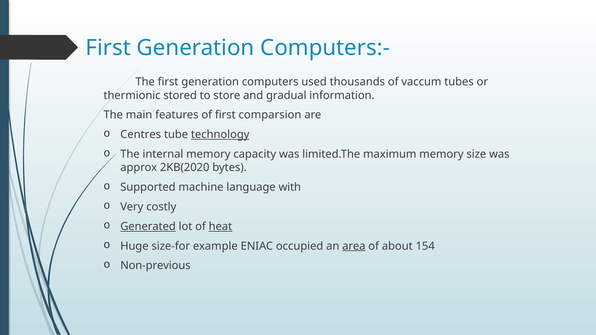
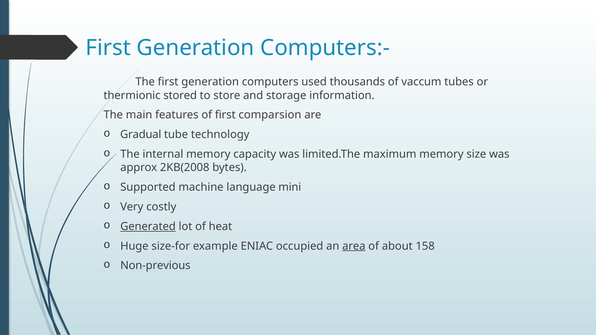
gradual: gradual -> storage
Centres: Centres -> Gradual
technology underline: present -> none
2KB(2020: 2KB(2020 -> 2KB(2008
with: with -> mini
heat underline: present -> none
154: 154 -> 158
